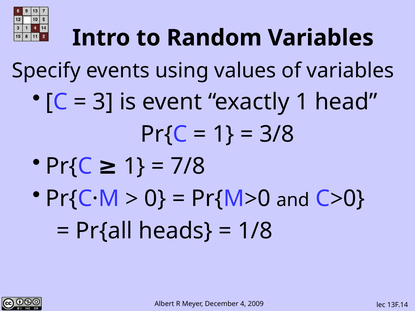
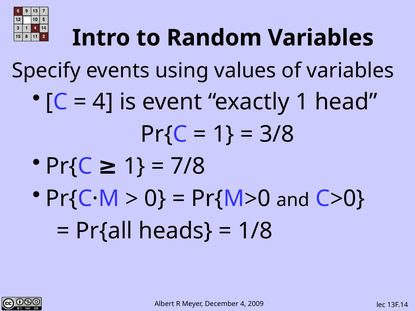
3 at (103, 102): 3 -> 4
